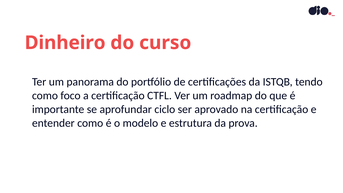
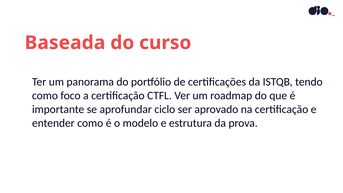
Dinheiro: Dinheiro -> Baseada
